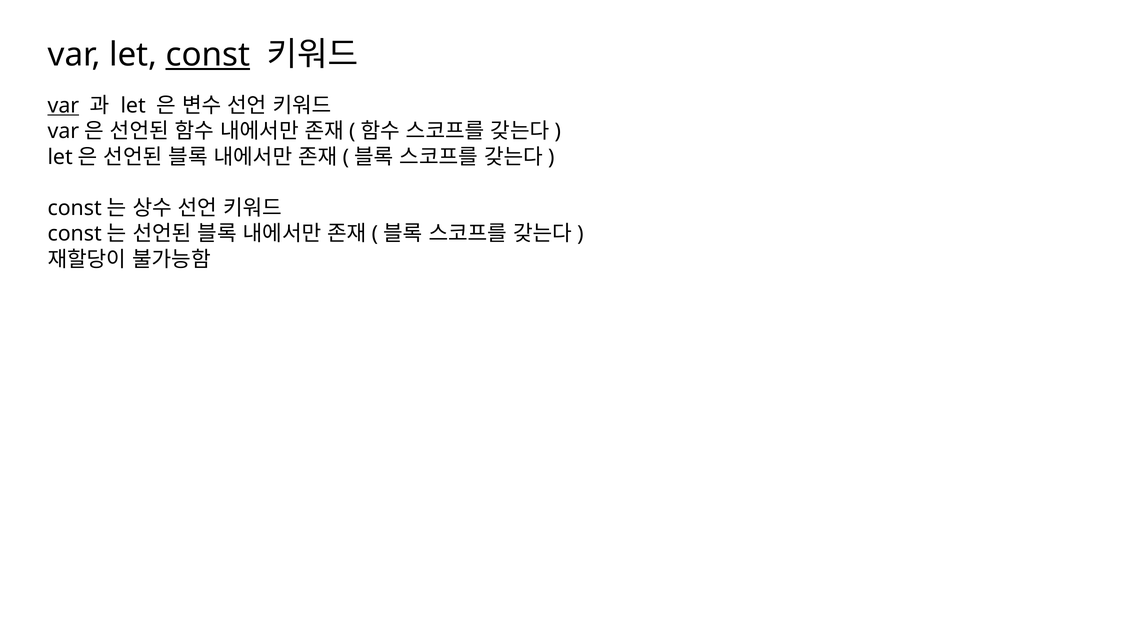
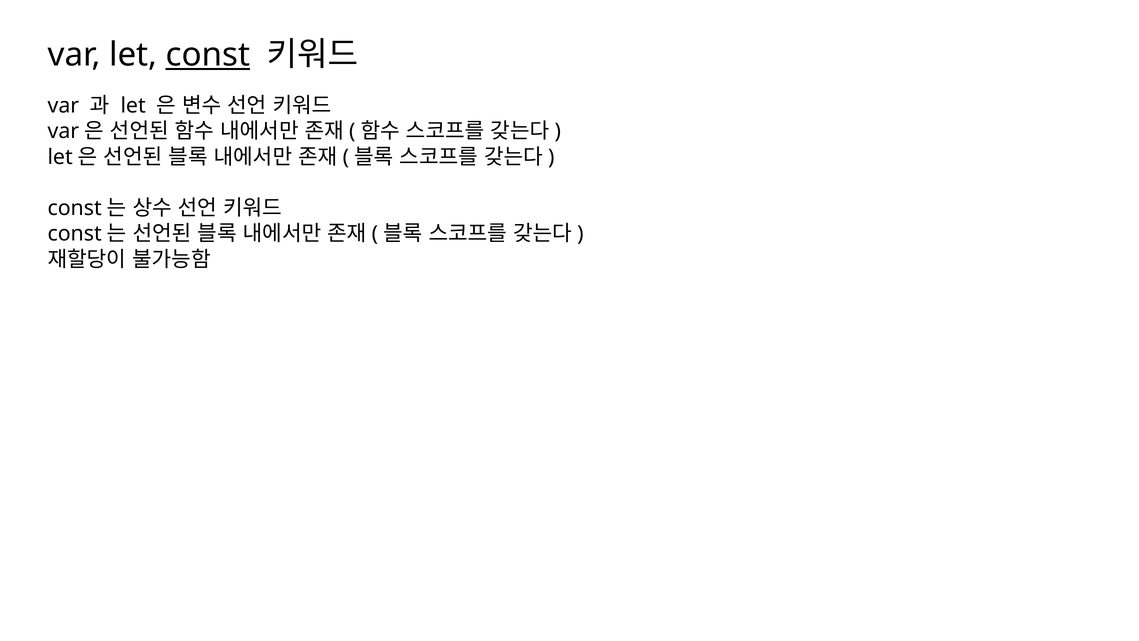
var at (63, 106) underline: present -> none
